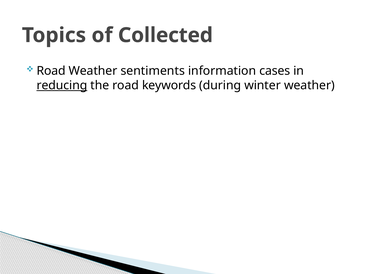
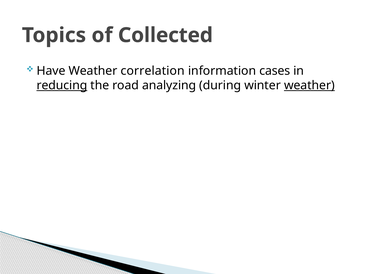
Road at (51, 71): Road -> Have
sentiments: sentiments -> correlation
keywords: keywords -> analyzing
weather at (309, 86) underline: none -> present
